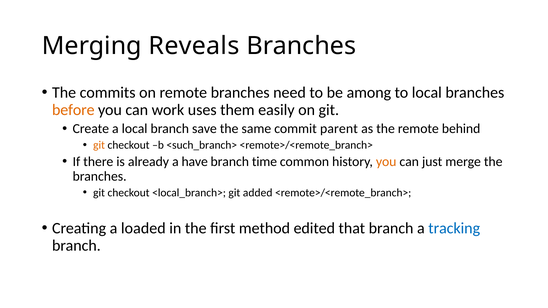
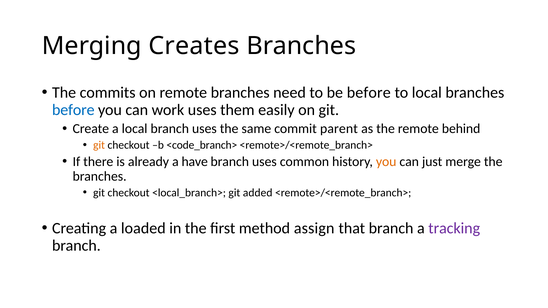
Reveals: Reveals -> Creates
be among: among -> before
before at (73, 110) colour: orange -> blue
local branch save: save -> uses
<such_branch>: <such_branch> -> <code_branch>
time at (264, 162): time -> uses
edited: edited -> assign
tracking colour: blue -> purple
